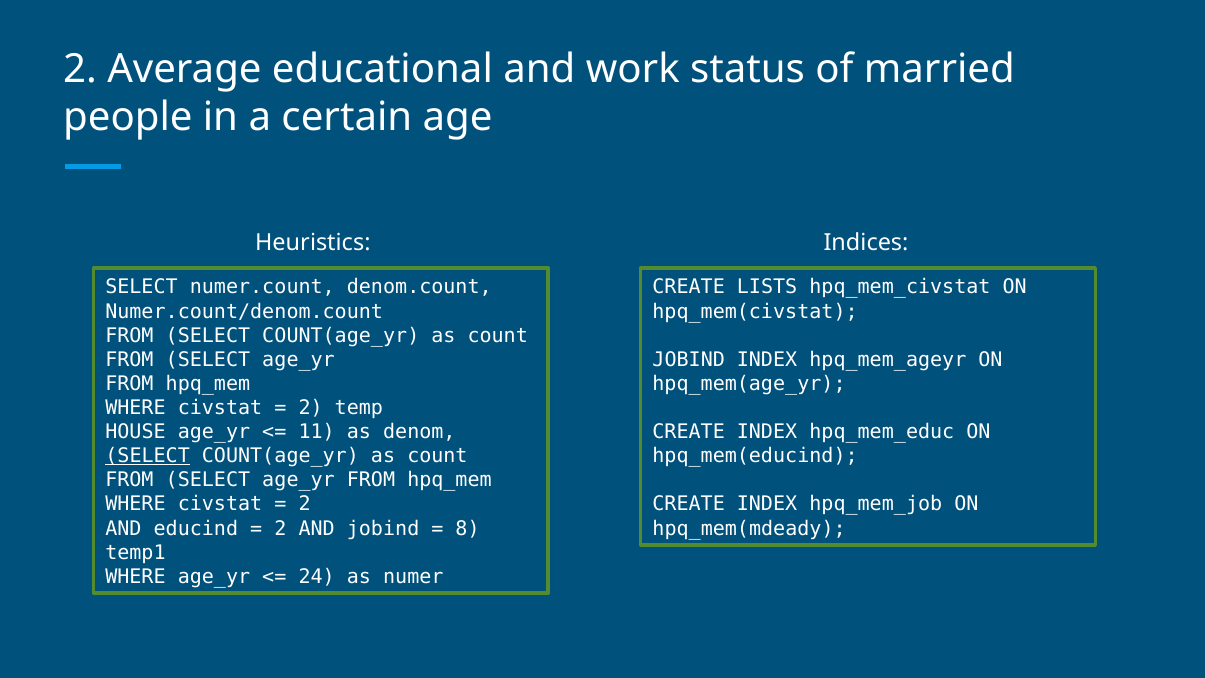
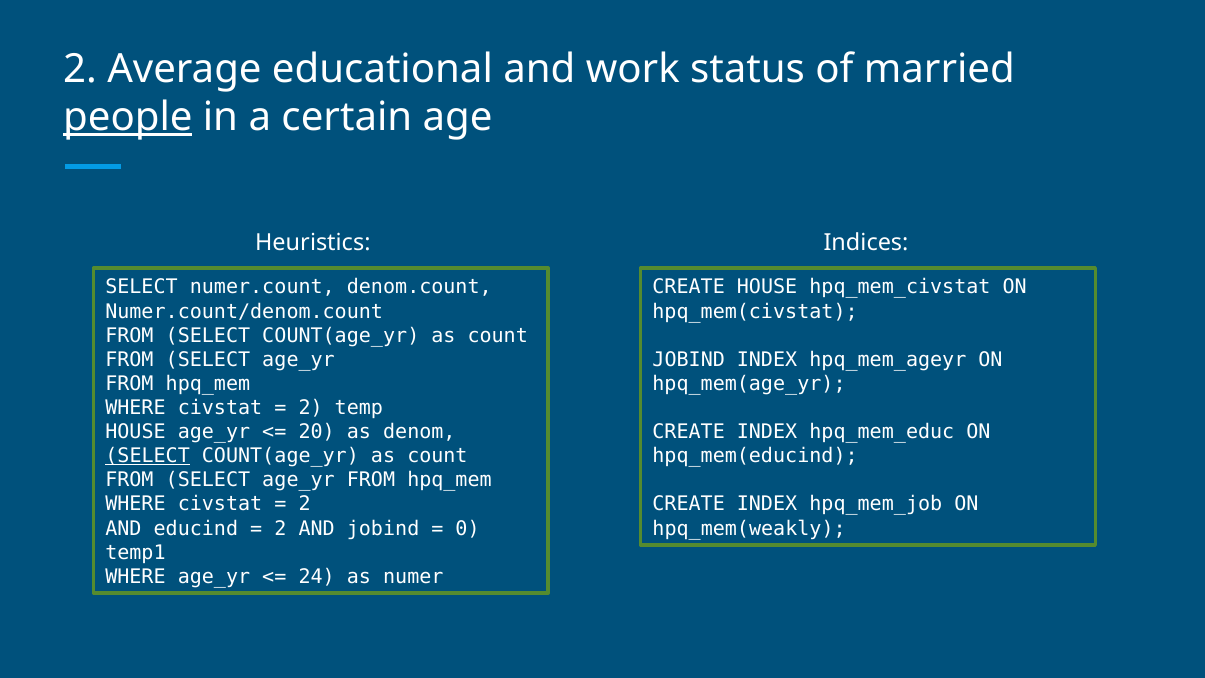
people underline: none -> present
CREATE LISTS: LISTS -> HOUSE
11: 11 -> 20
8: 8 -> 0
hpq_mem(mdeady: hpq_mem(mdeady -> hpq_mem(weakly
